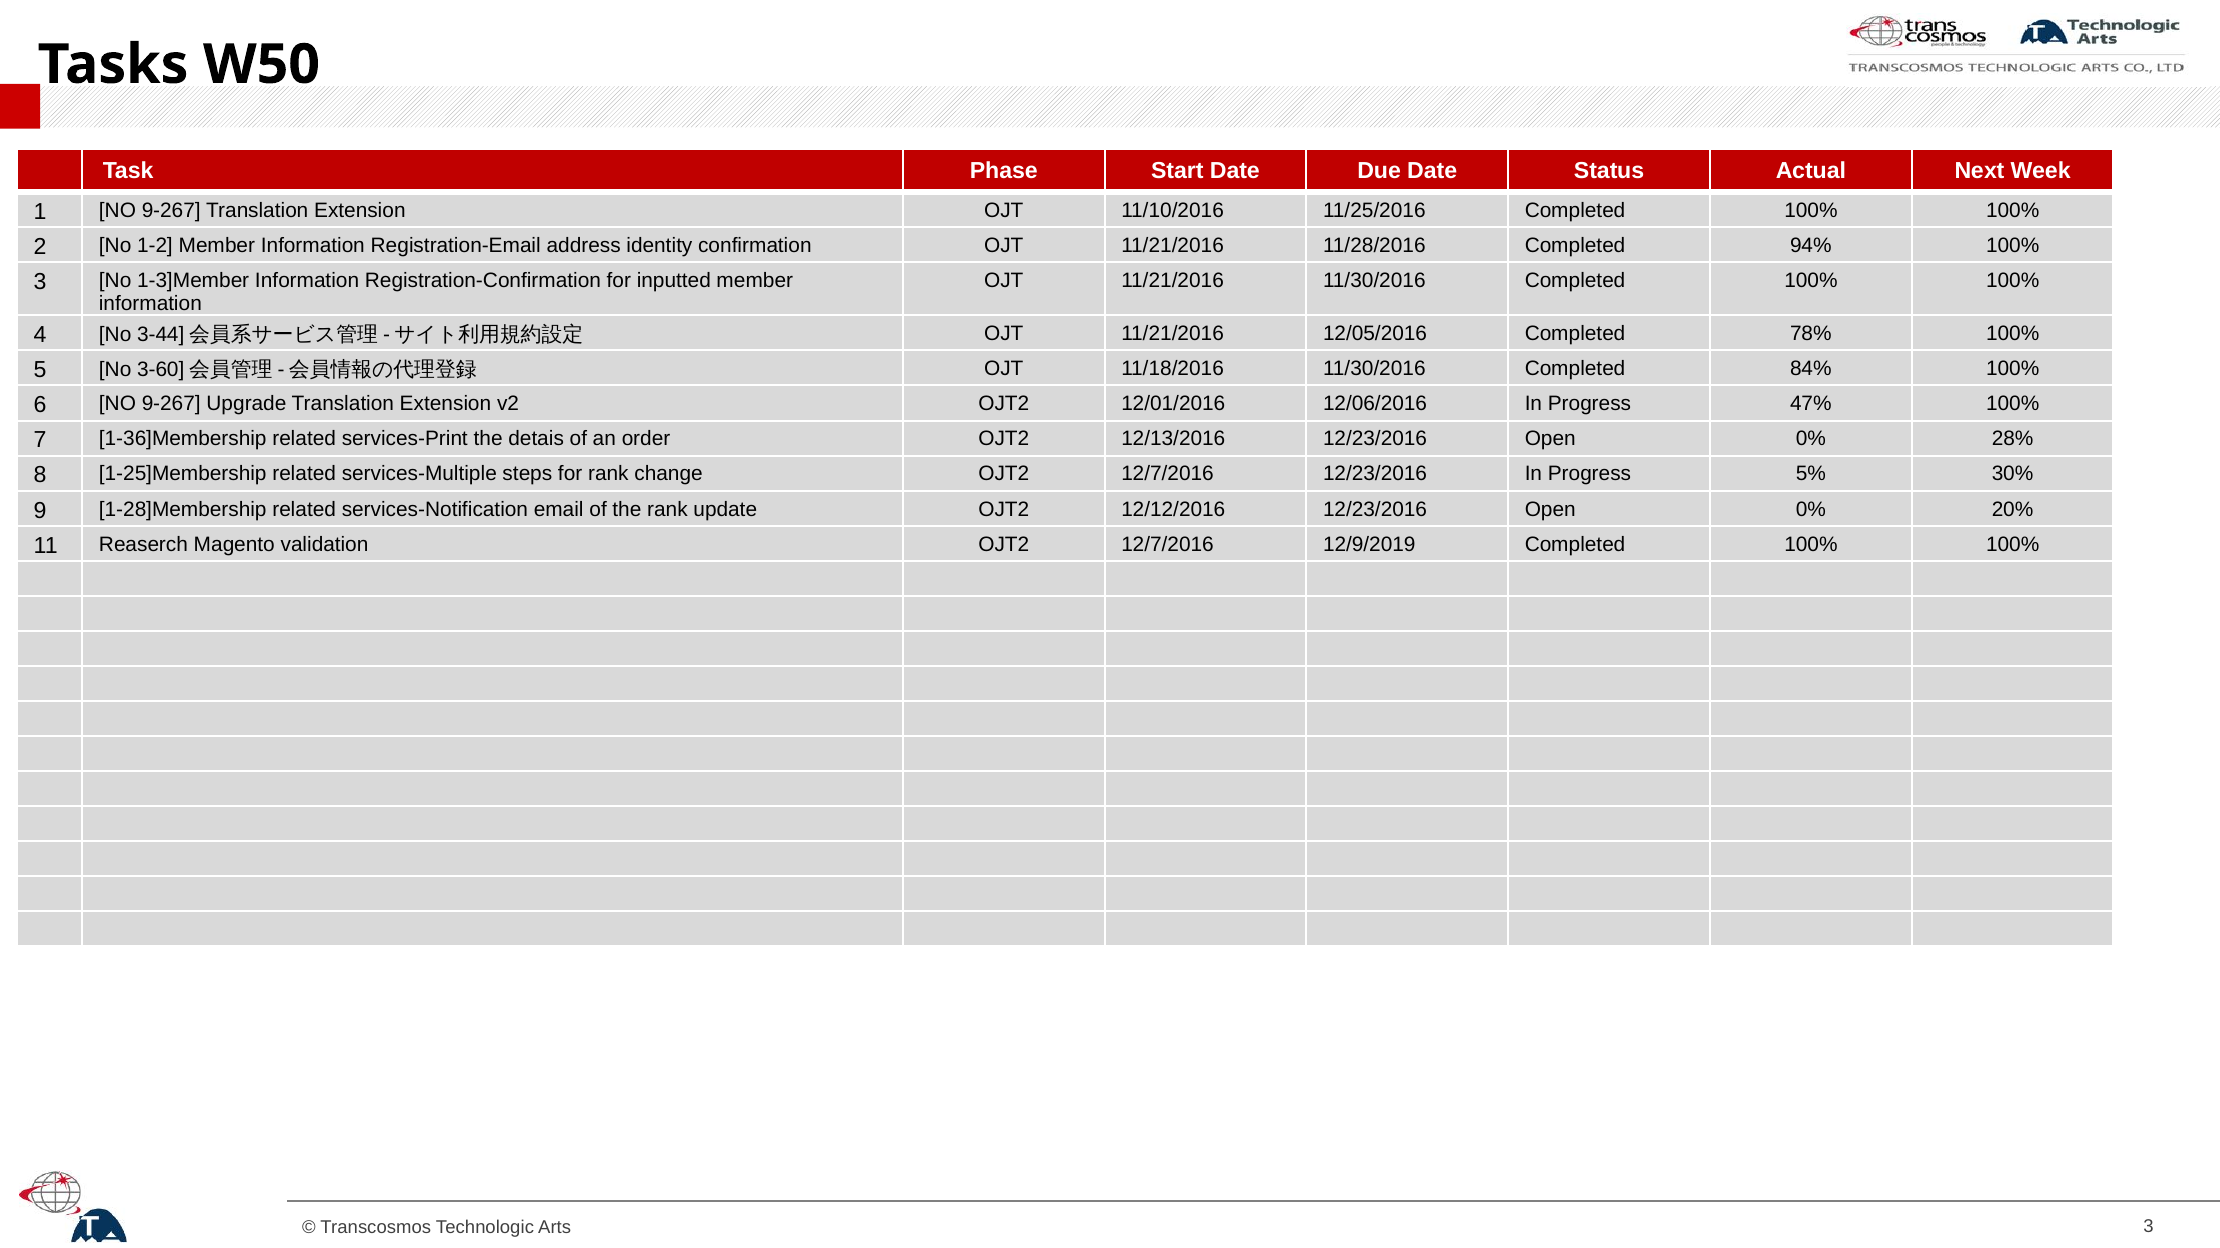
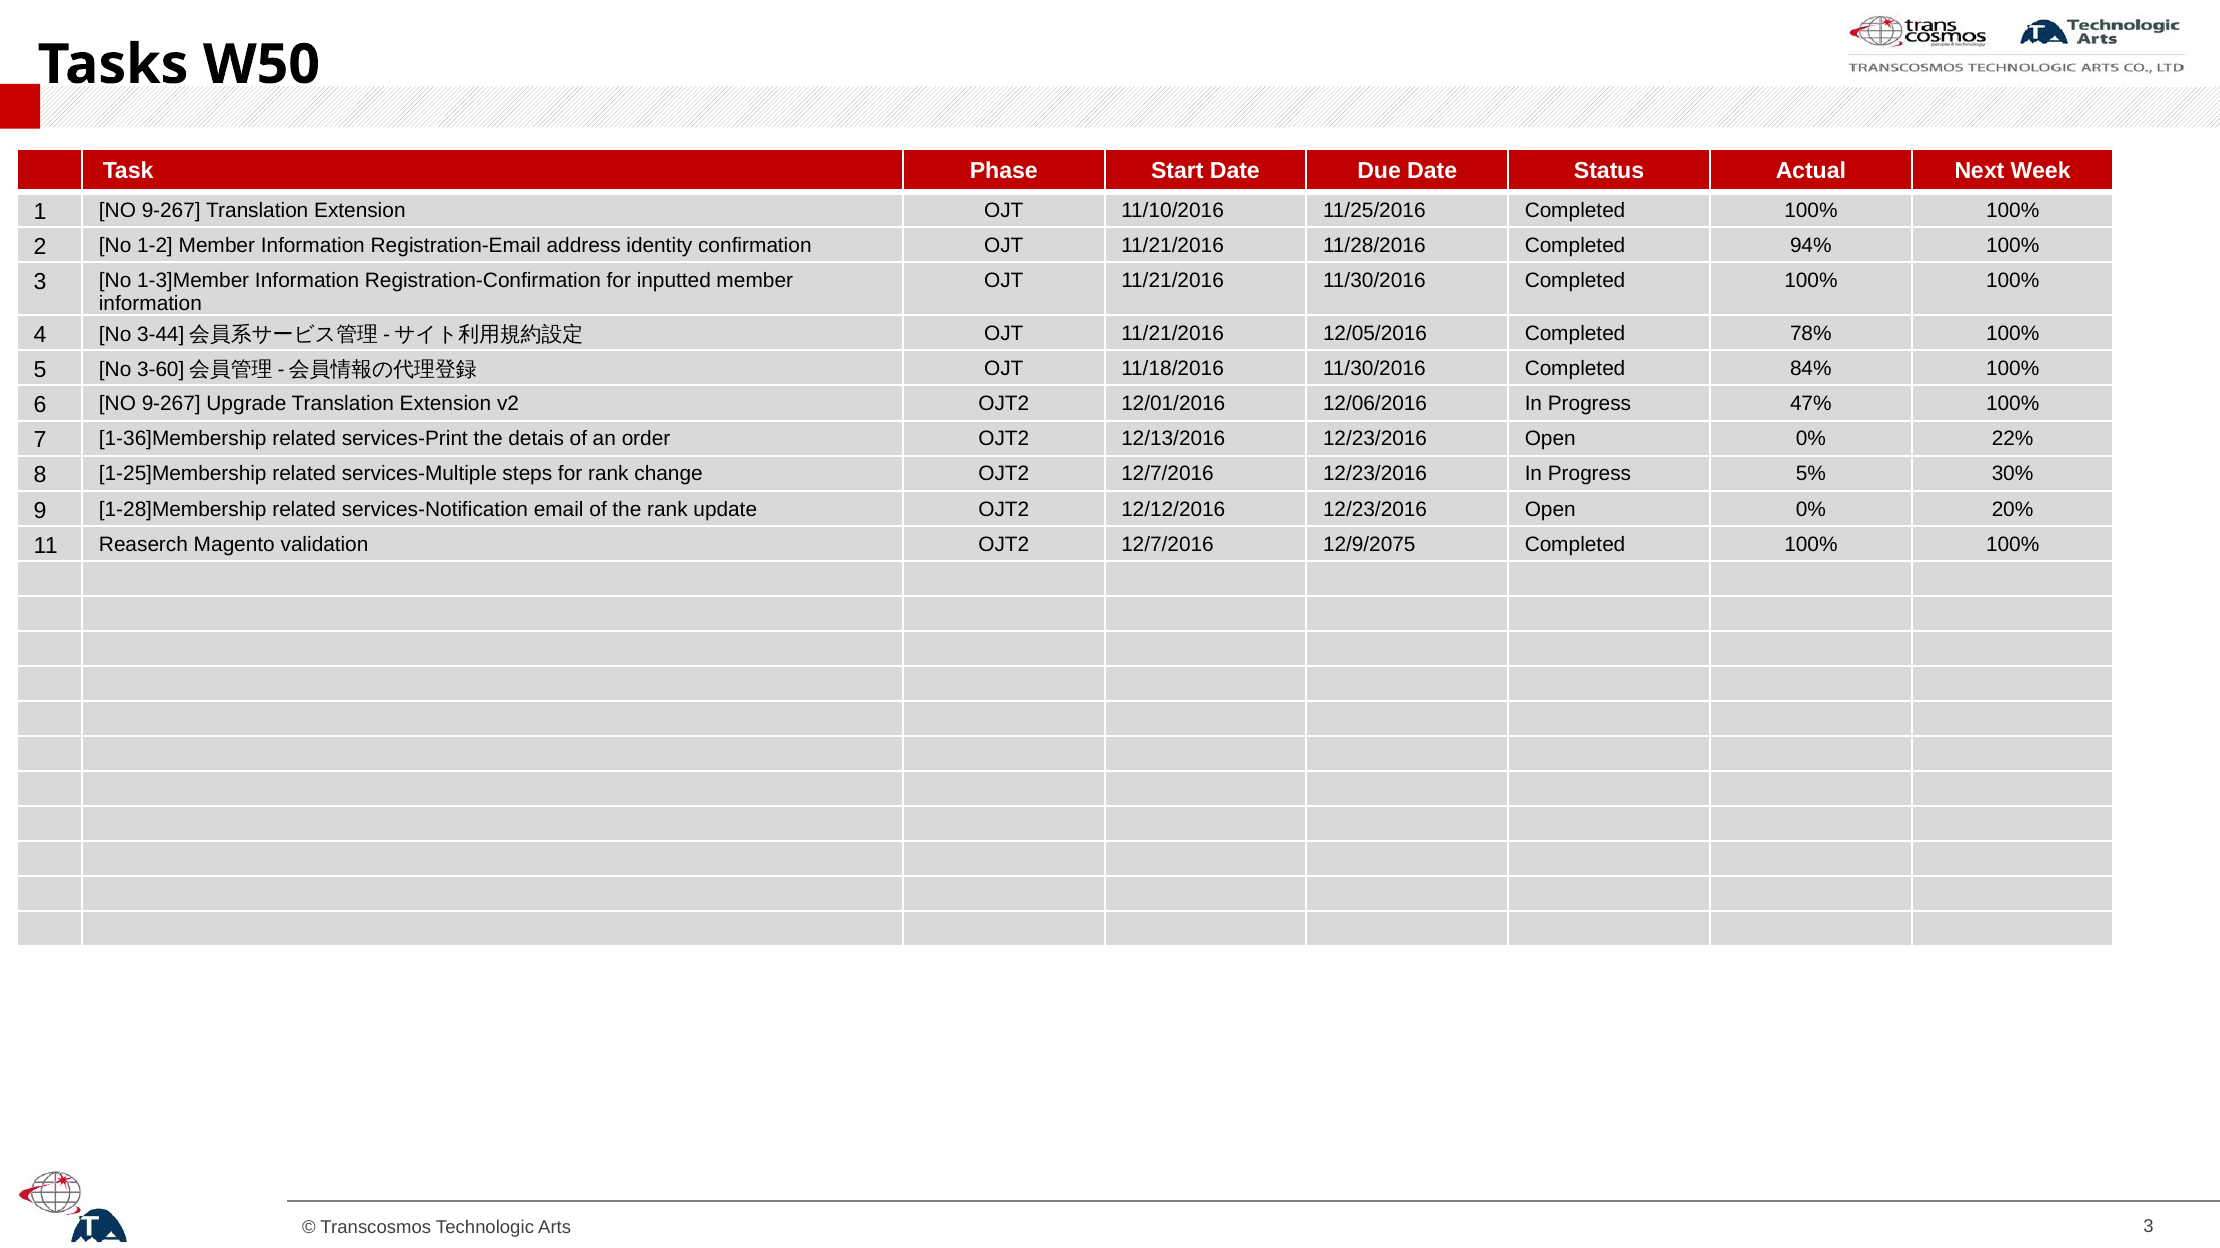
28%: 28% -> 22%
12/9/2019: 12/9/2019 -> 12/9/2075
